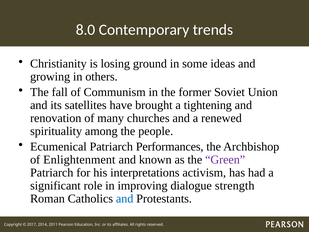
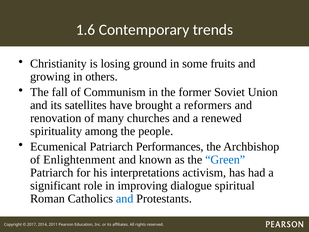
8.0: 8.0 -> 1.6
ideas: ideas -> fruits
tightening: tightening -> reformers
Green colour: purple -> blue
strength: strength -> spiritual
